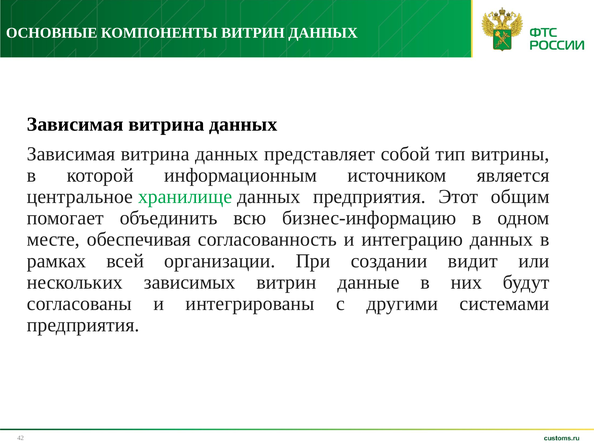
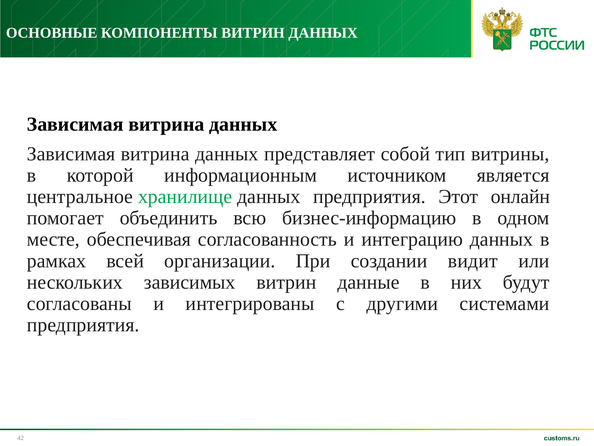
общим: общим -> онлайн
